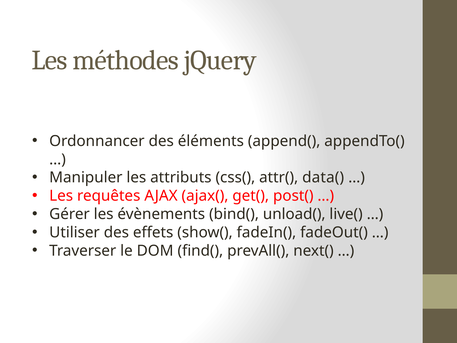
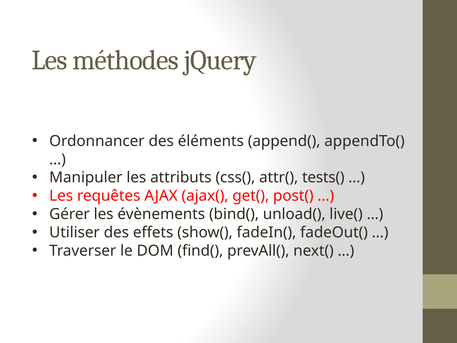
data(: data( -> tests(
